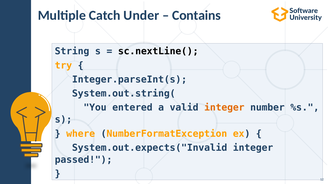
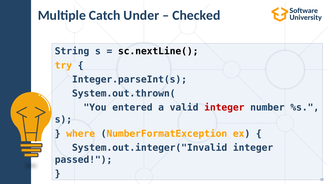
Contains: Contains -> Checked
System.out.string(: System.out.string( -> System.out.thrown(
integer at (224, 108) colour: orange -> red
System.out.expects("Invalid: System.out.expects("Invalid -> System.out.integer("Invalid
